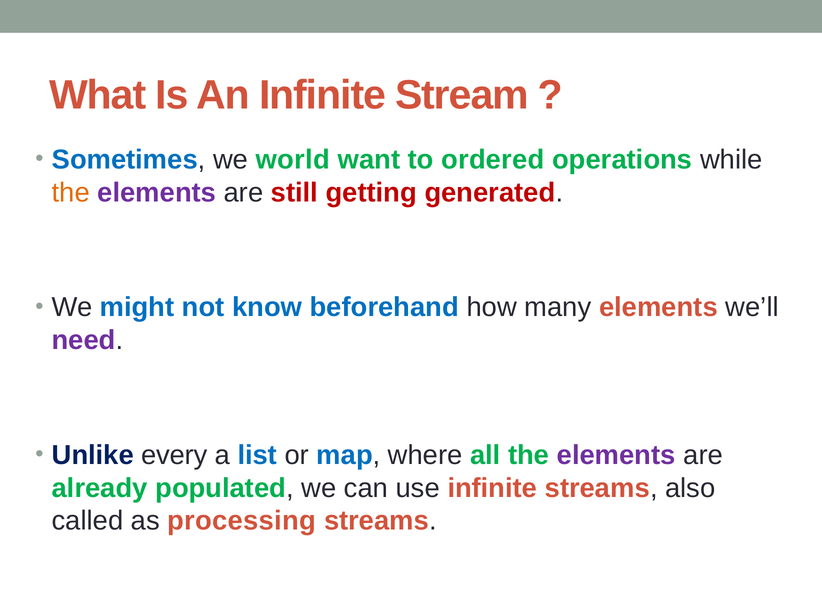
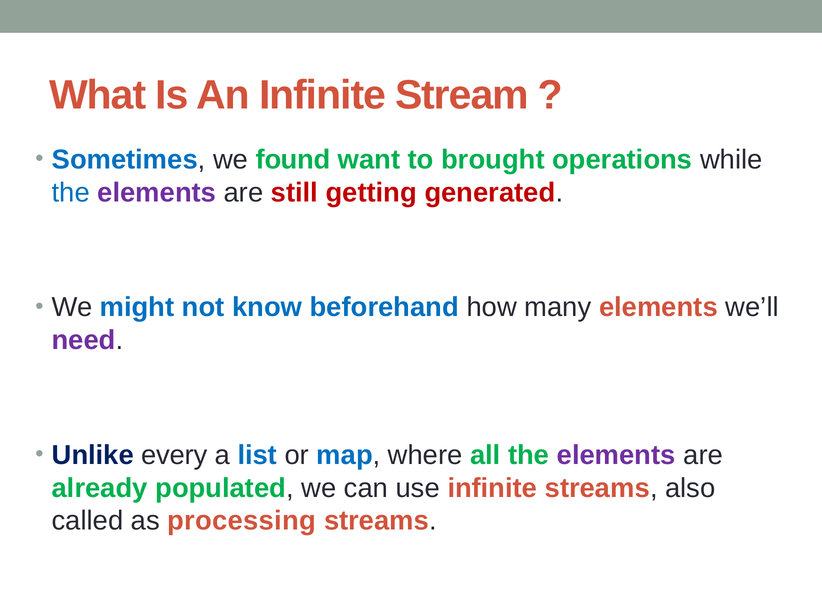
world: world -> found
ordered: ordered -> brought
the at (71, 193) colour: orange -> blue
